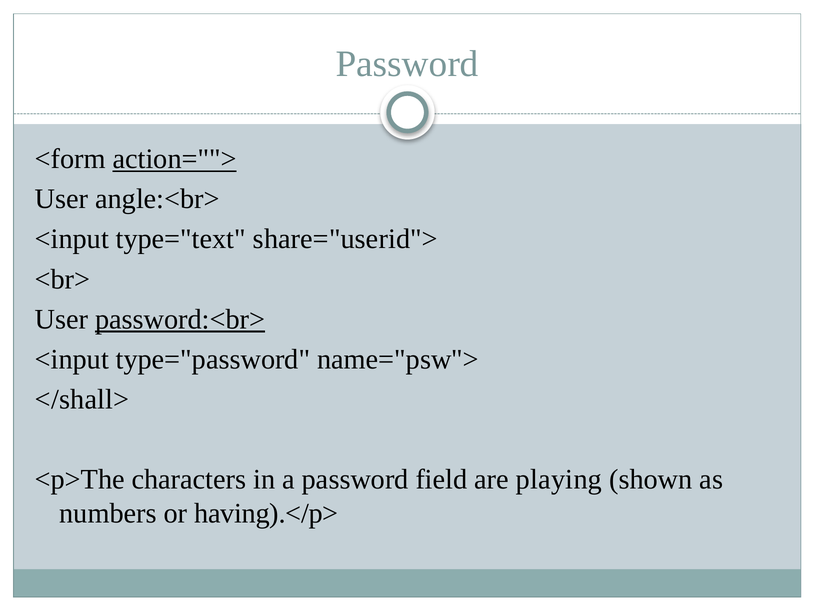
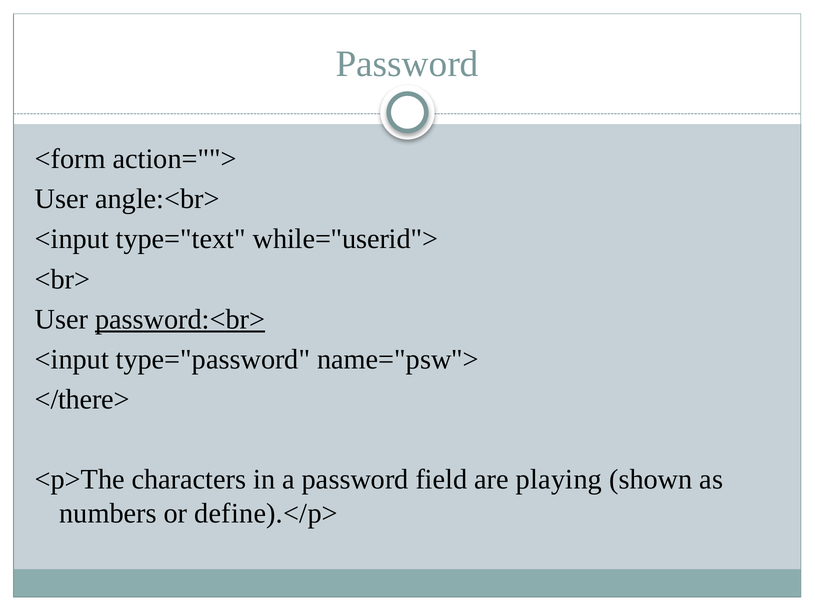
action=""> underline: present -> none
share="userid">: share="userid"> -> while="userid">
</shall>: </shall> -> </there>
having).</p>: having).</p> -> define).</p>
